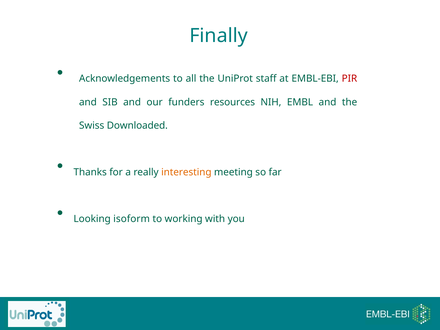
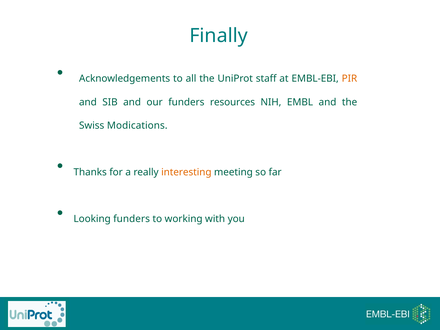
PIR colour: red -> orange
Downloaded: Downloaded -> Modications
Looking isoform: isoform -> funders
